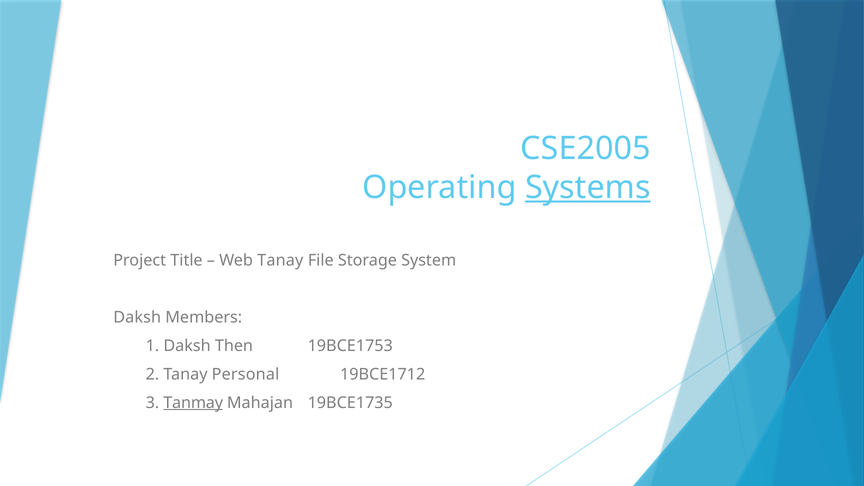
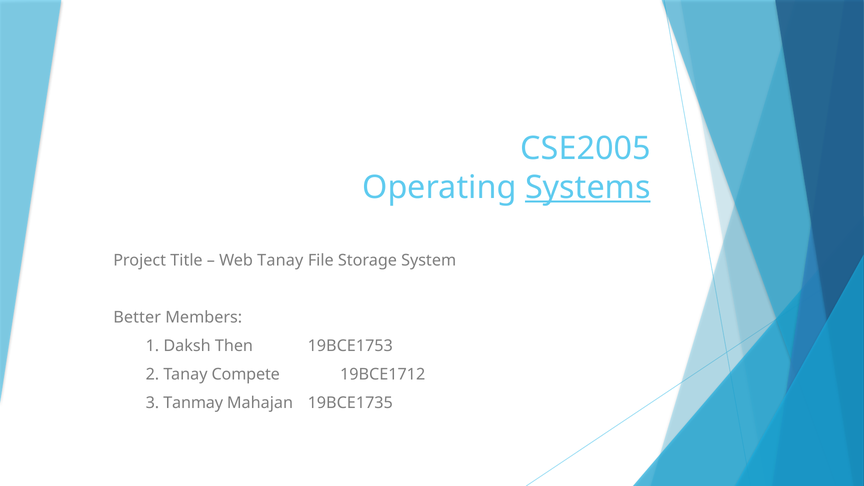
Daksh at (137, 317): Daksh -> Better
Personal: Personal -> Compete
Tanmay underline: present -> none
